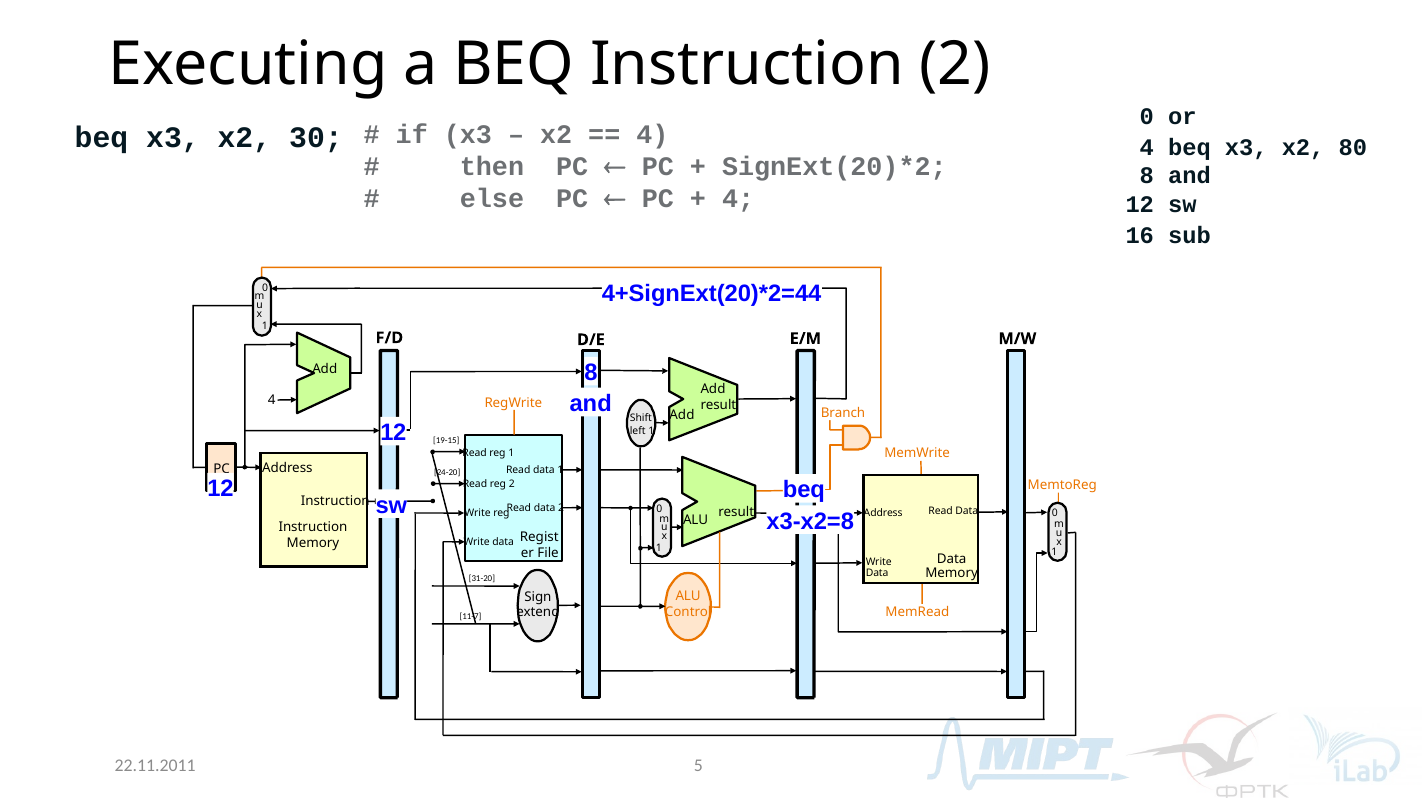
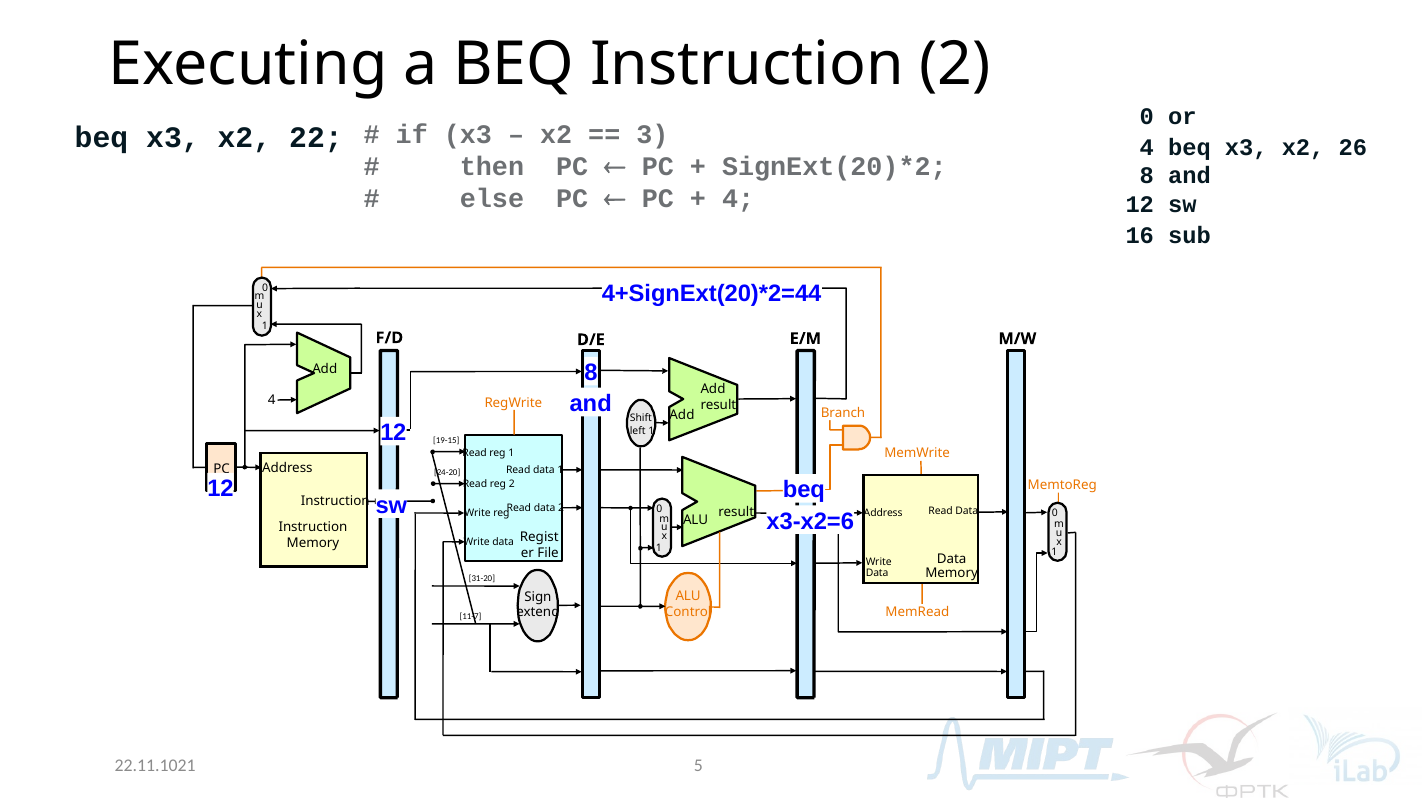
4 at (652, 134): 4 -> 3
30: 30 -> 22
80: 80 -> 26
x3-x2=8: x3-x2=8 -> x3-x2=6
22.11.2011: 22.11.2011 -> 22.11.1021
